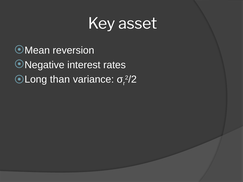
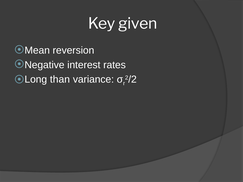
asset: asset -> given
